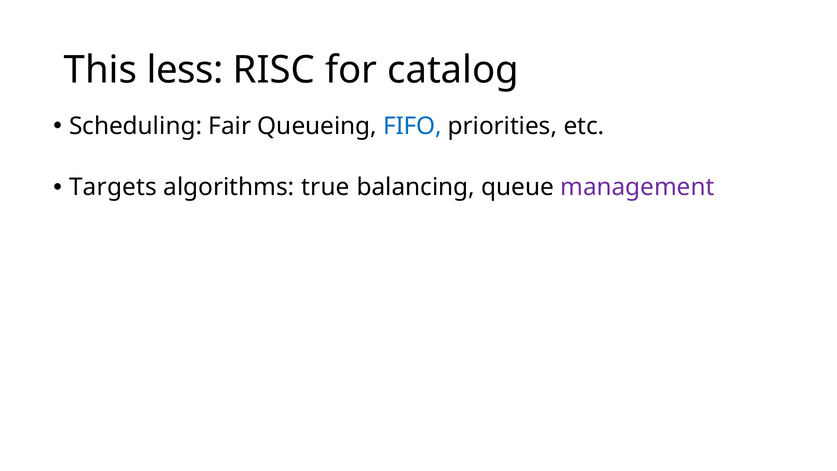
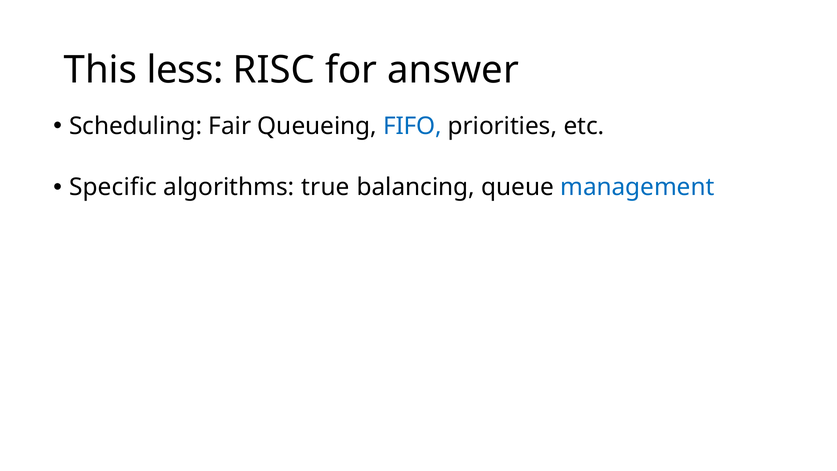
catalog: catalog -> answer
Targets: Targets -> Specific
management colour: purple -> blue
